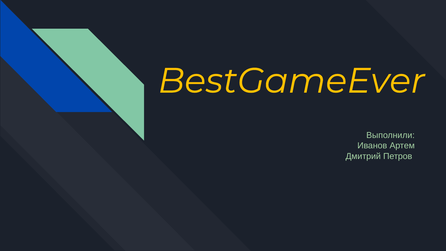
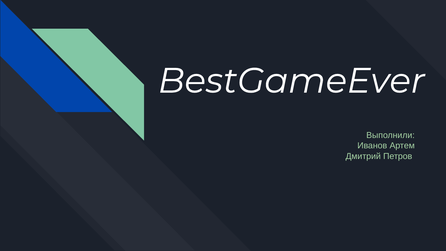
BestGameEver colour: yellow -> white
